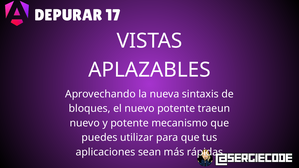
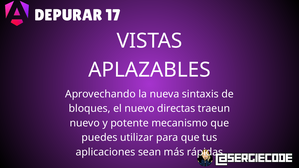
nuevo potente: potente -> directas
